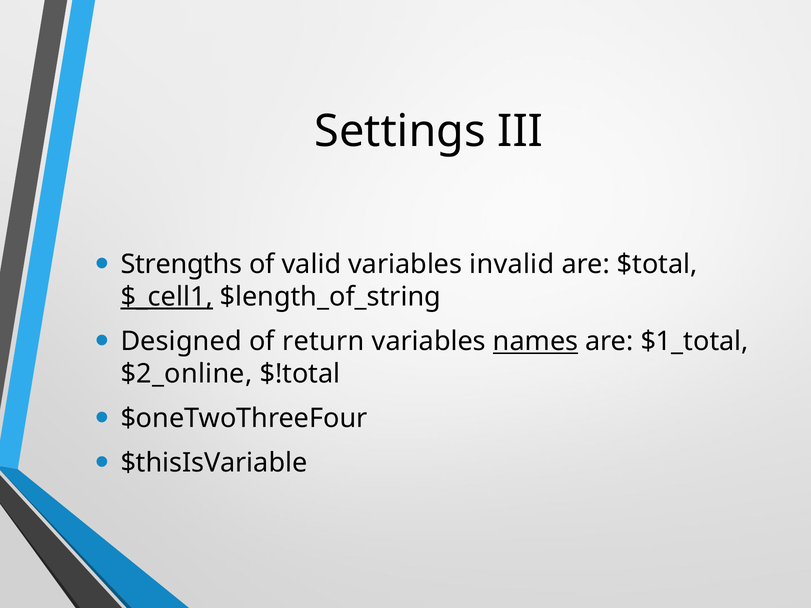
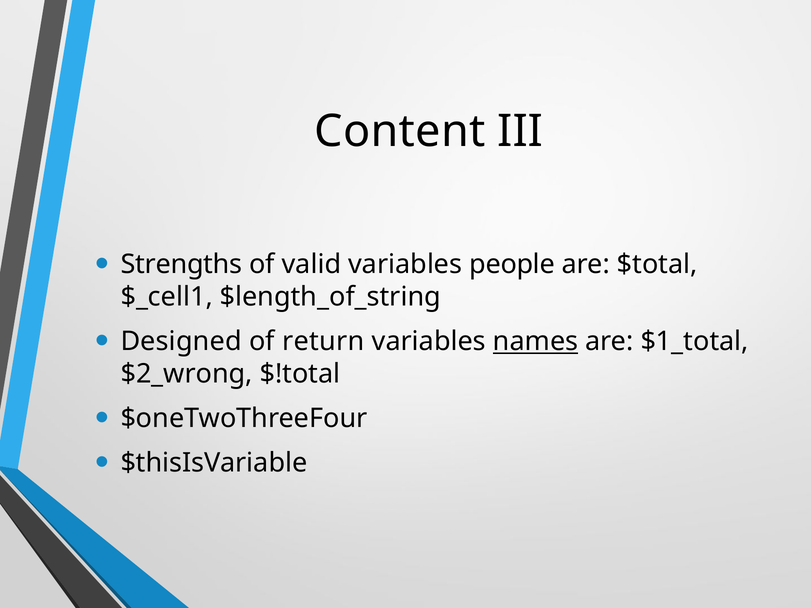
Settings: Settings -> Content
invalid: invalid -> people
$_cell1 underline: present -> none
$2_online: $2_online -> $2_wrong
